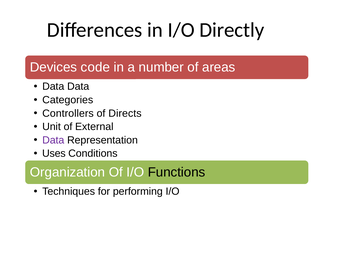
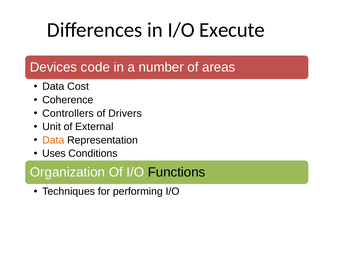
Directly: Directly -> Execute
Data Data: Data -> Cost
Categories: Categories -> Coherence
Directs: Directs -> Drivers
Data at (53, 140) colour: purple -> orange
